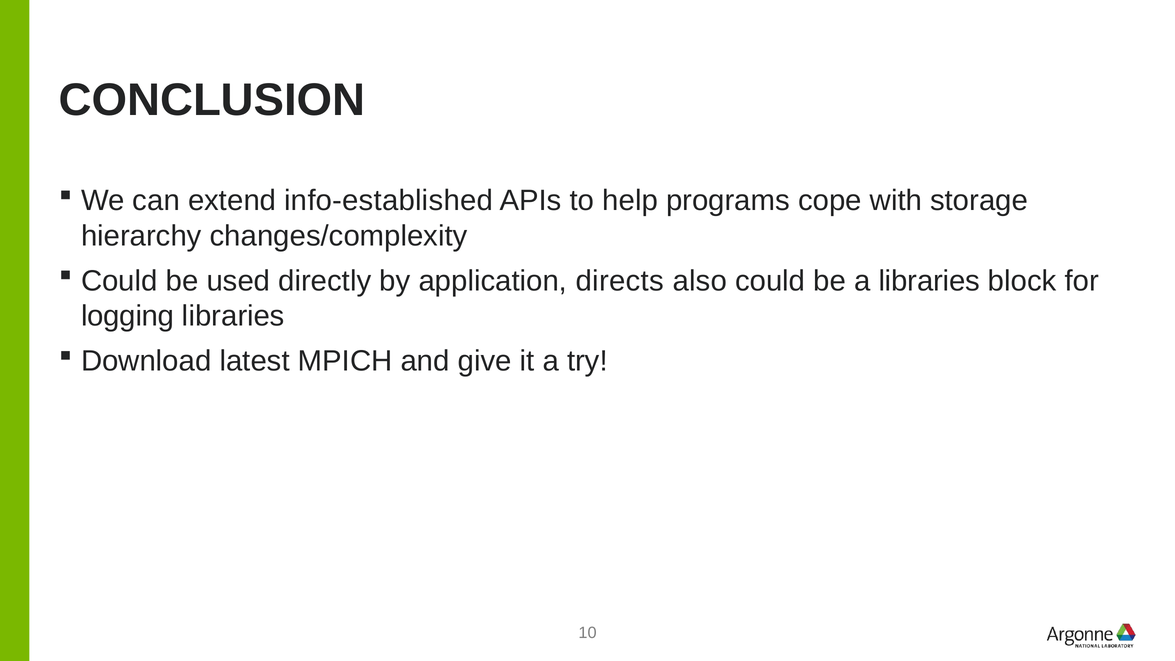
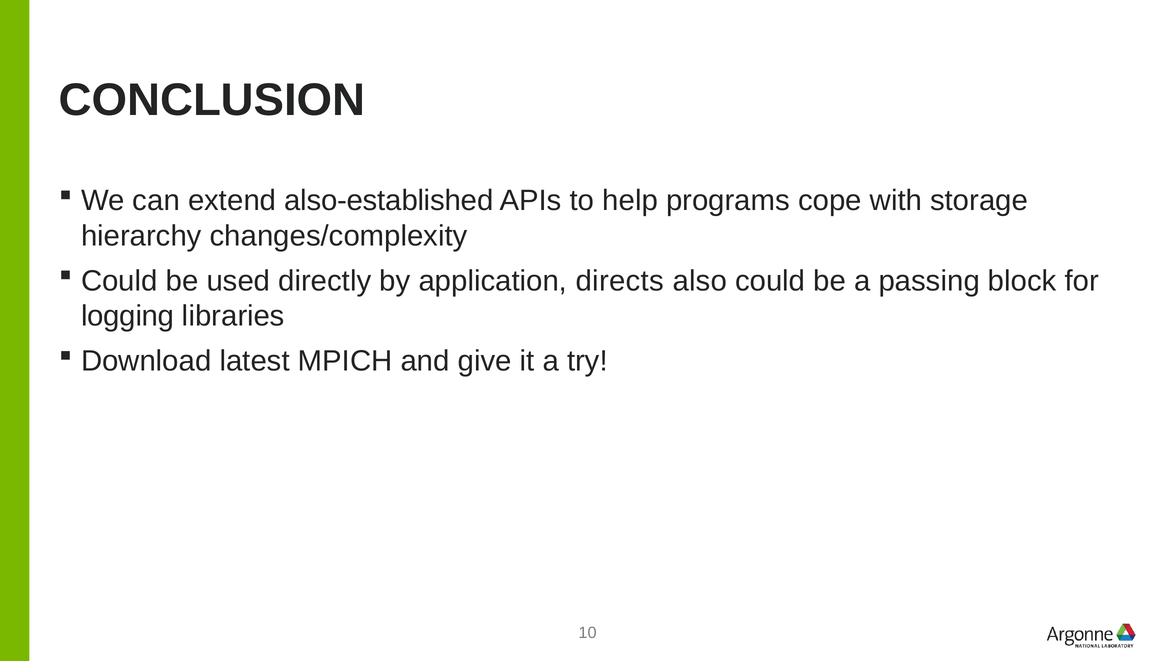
info-established: info-established -> also-established
a libraries: libraries -> passing
